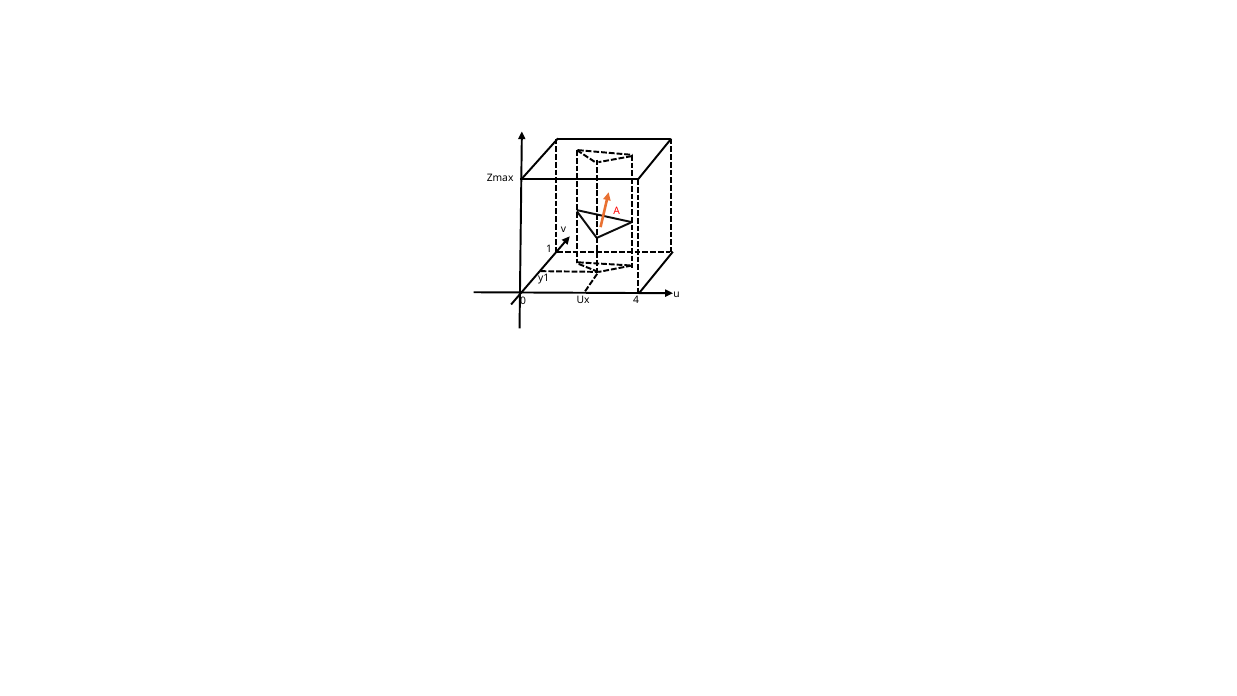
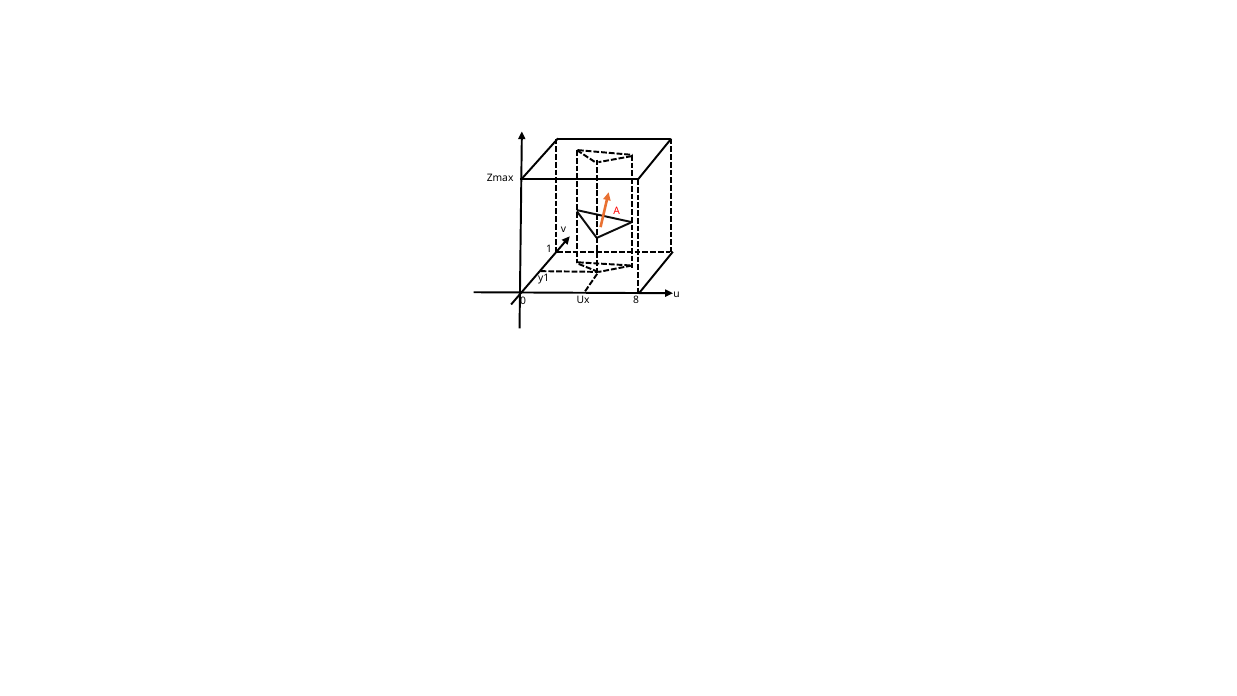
4: 4 -> 8
